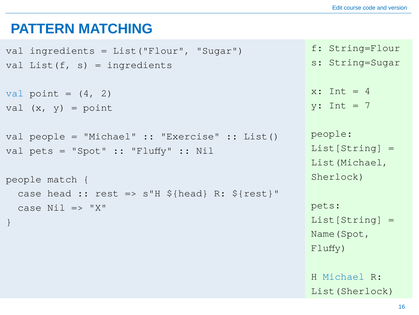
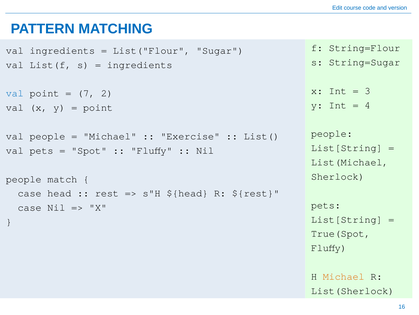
4 at (367, 91): 4 -> 3
4 at (86, 93): 4 -> 7
7: 7 -> 4
Name(Spot: Name(Spot -> True(Spot
Michael at (344, 276) colour: blue -> orange
